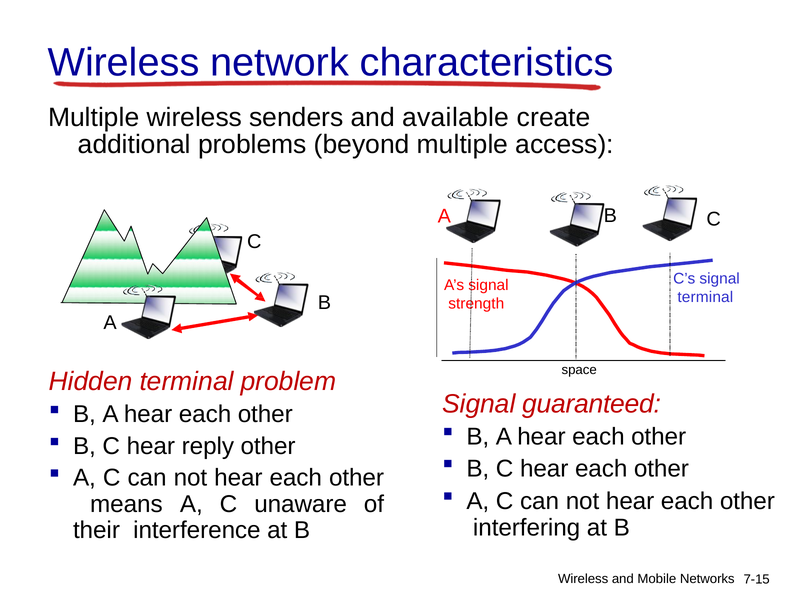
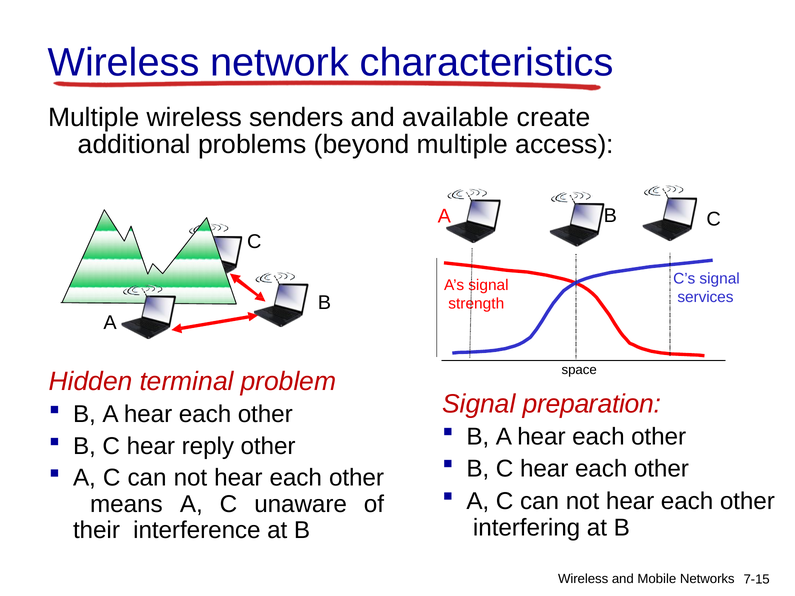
terminal at (705, 297): terminal -> services
guaranteed: guaranteed -> preparation
